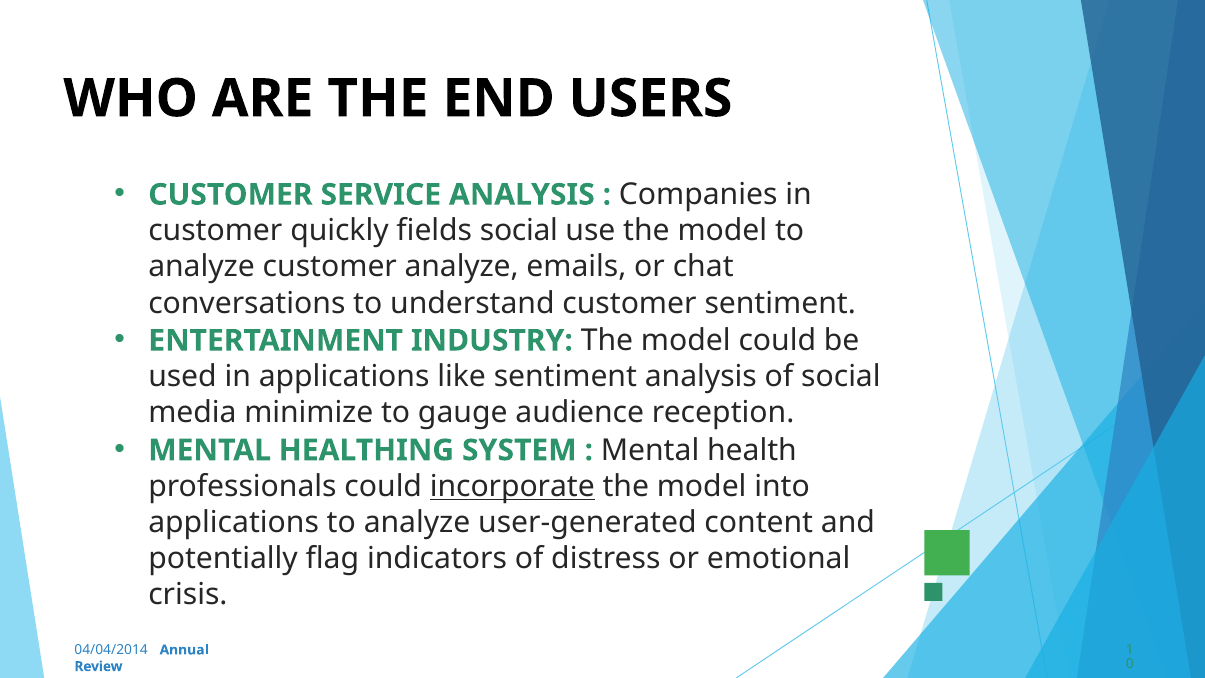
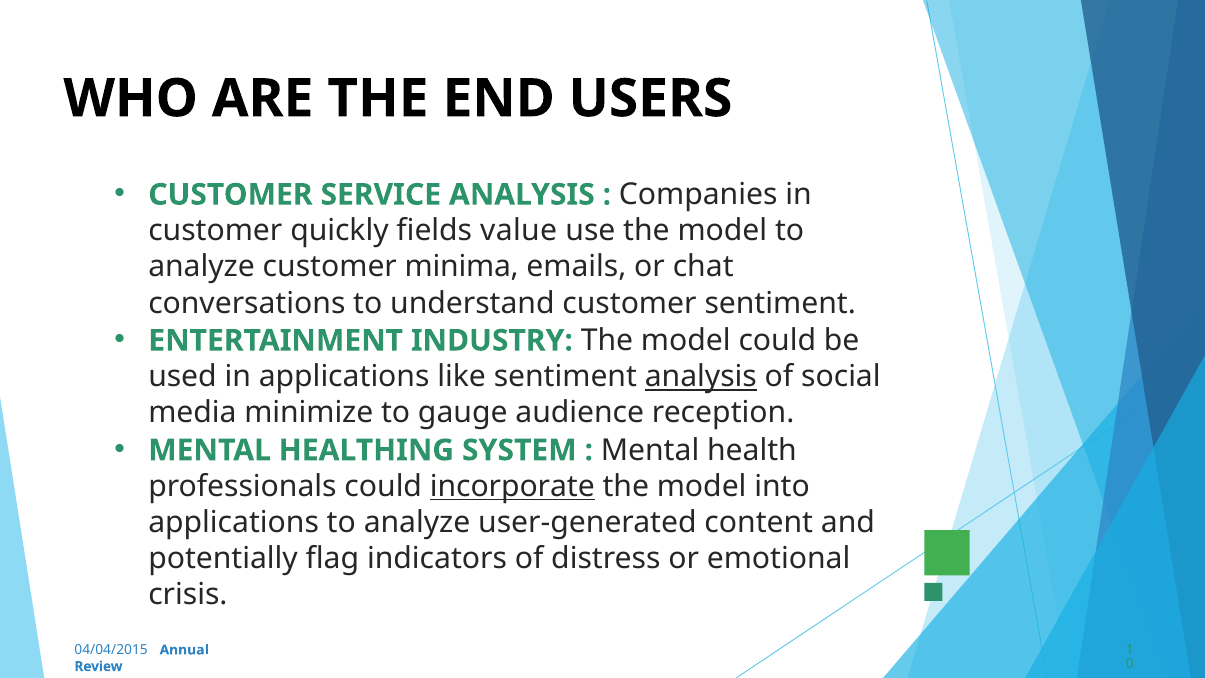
fields social: social -> value
customer analyze: analyze -> minima
analysis at (701, 377) underline: none -> present
04/04/2014: 04/04/2014 -> 04/04/2015
